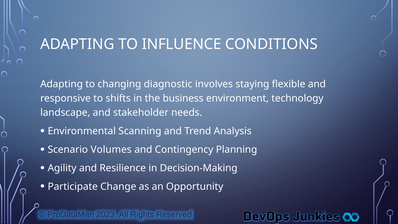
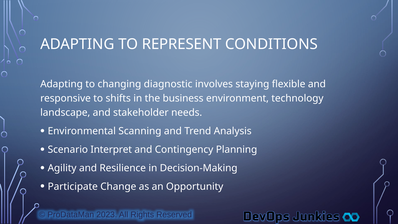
INFLUENCE: INFLUENCE -> REPRESENT
Volumes: Volumes -> Interpret
